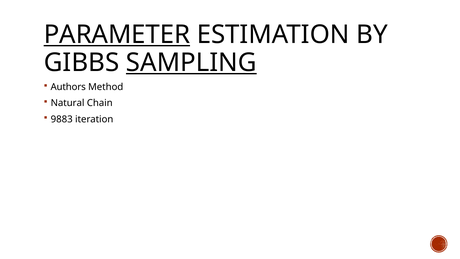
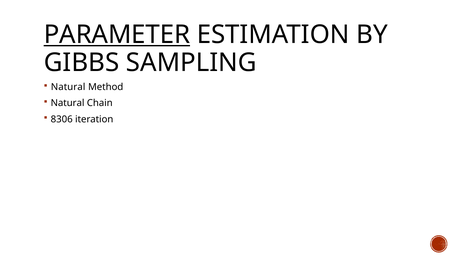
SAMPLING underline: present -> none
Authors at (68, 87): Authors -> Natural
9883: 9883 -> 8306
